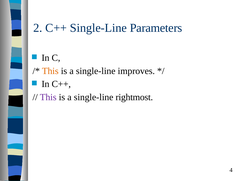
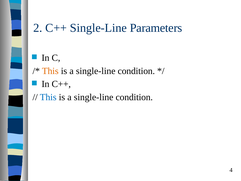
improves at (136, 71): improves -> condition
This at (48, 97) colour: purple -> blue
rightmost at (134, 97): rightmost -> condition
